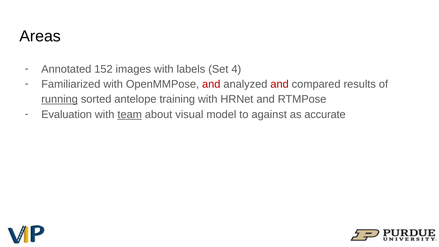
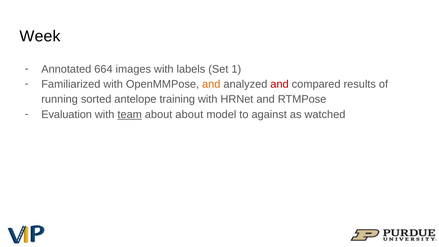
Areas: Areas -> Week
152: 152 -> 664
4: 4 -> 1
and at (211, 84) colour: red -> orange
running underline: present -> none
about visual: visual -> about
accurate: accurate -> watched
